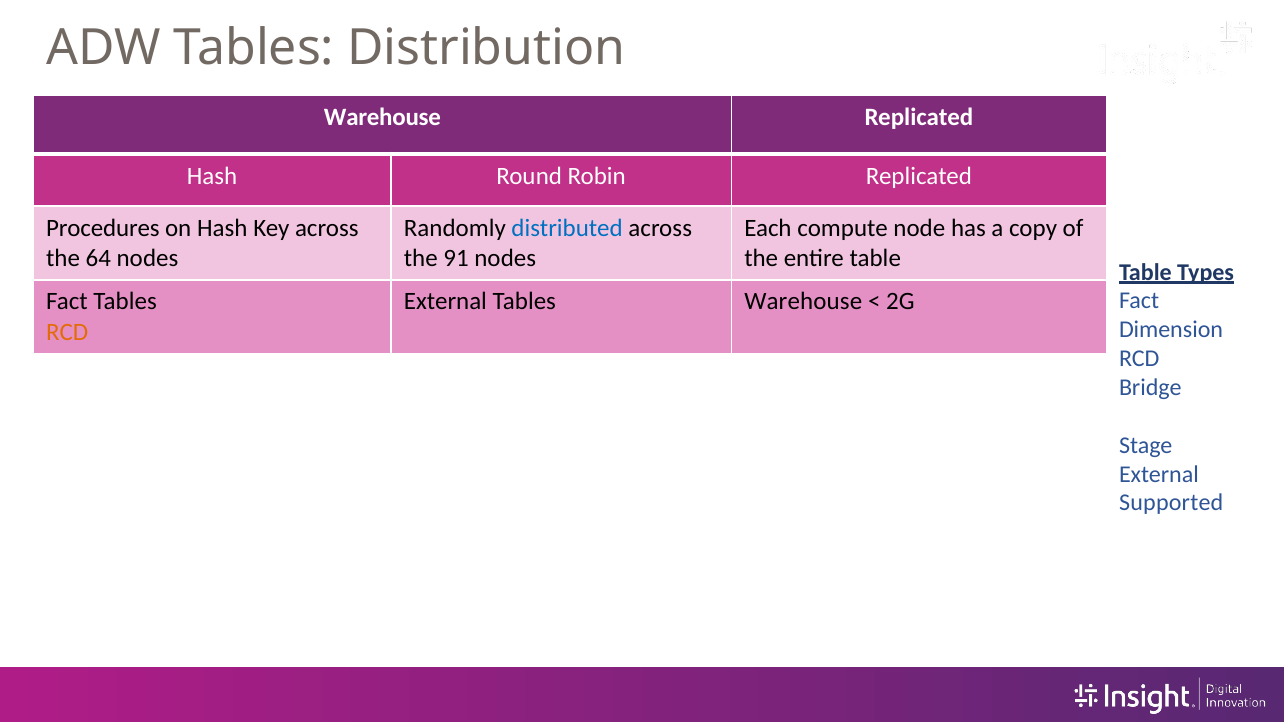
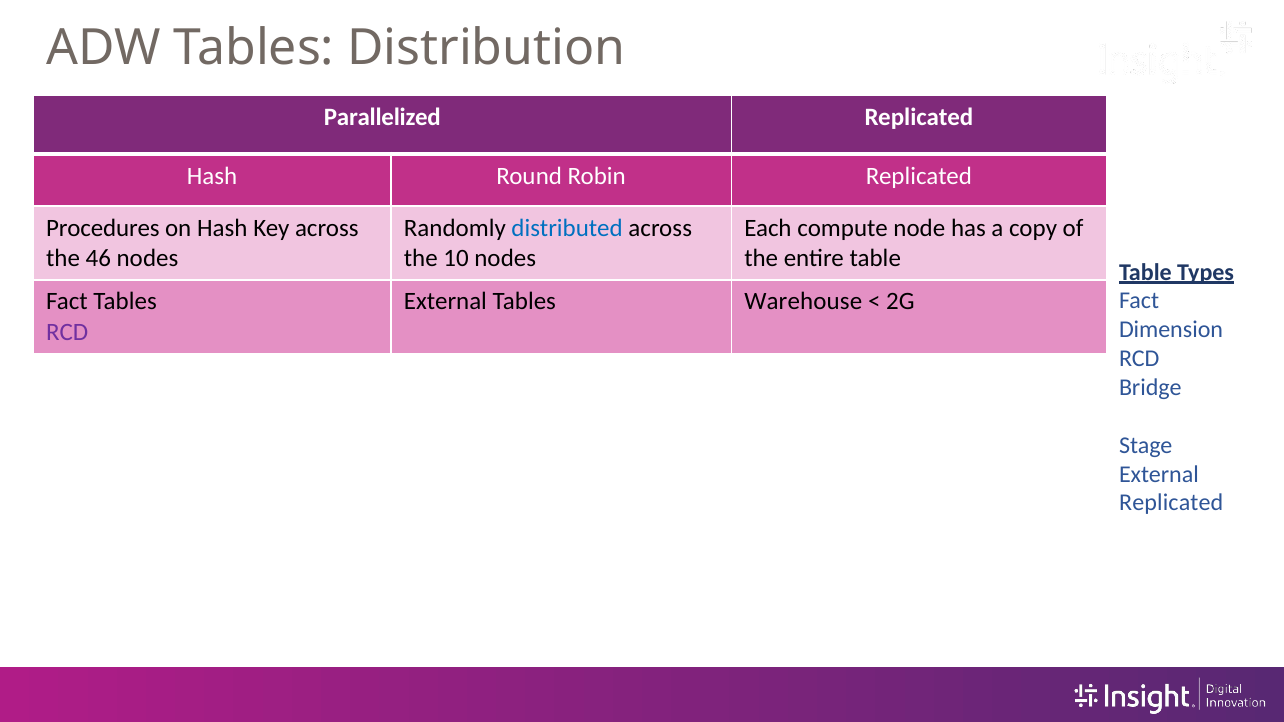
Warehouse at (382, 117): Warehouse -> Parallelized
64: 64 -> 46
91: 91 -> 10
RCD at (67, 332) colour: orange -> purple
Supported at (1171, 503): Supported -> Replicated
